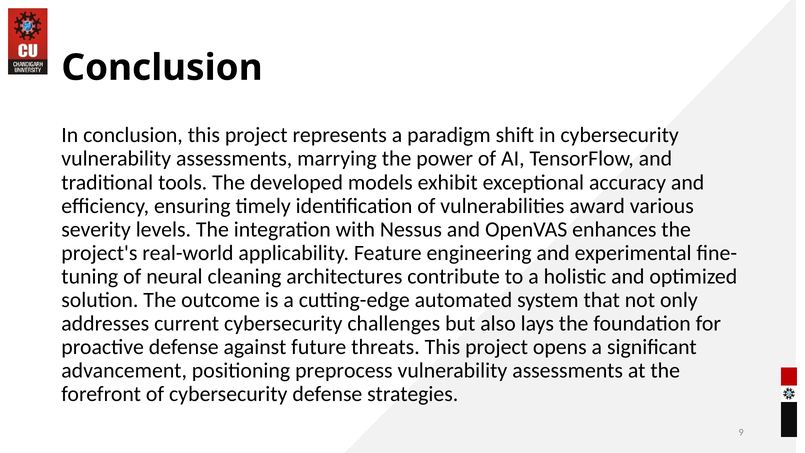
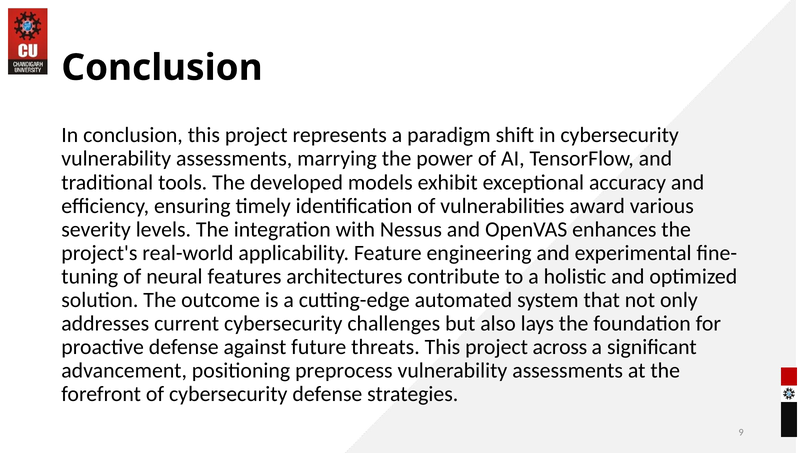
cleaning: cleaning -> features
opens: opens -> across
